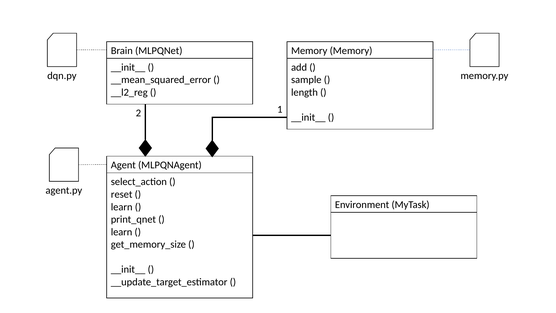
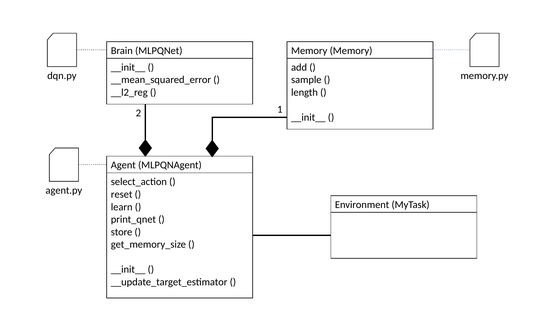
learn at (122, 232): learn -> store
